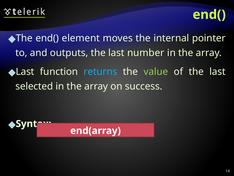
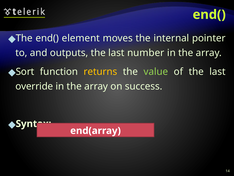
Last at (25, 71): Last -> Sort
returns colour: light blue -> yellow
selected: selected -> override
